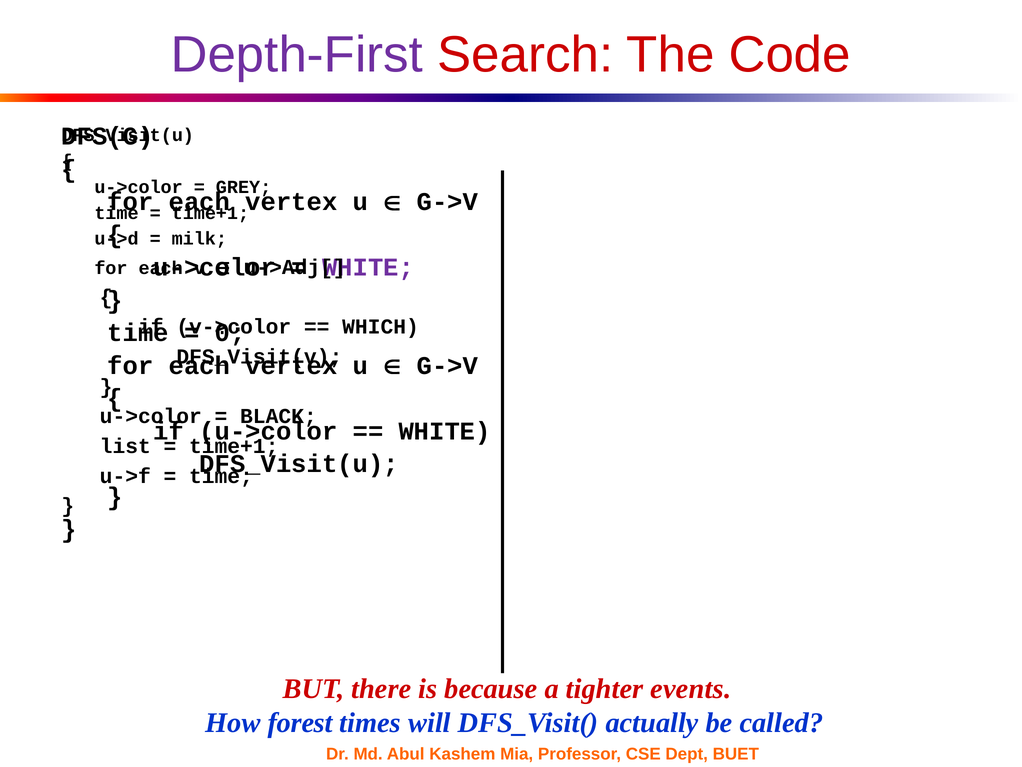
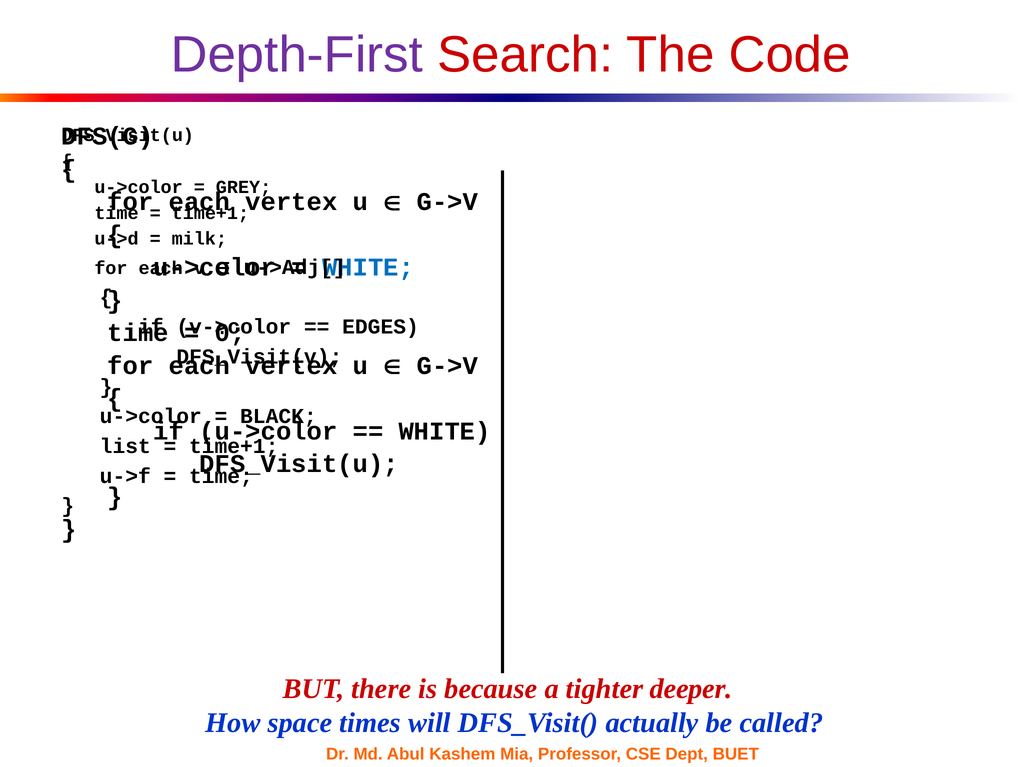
WHITE at (368, 267) colour: purple -> blue
WHICH: WHICH -> EDGES
events: events -> deeper
forest: forest -> space
